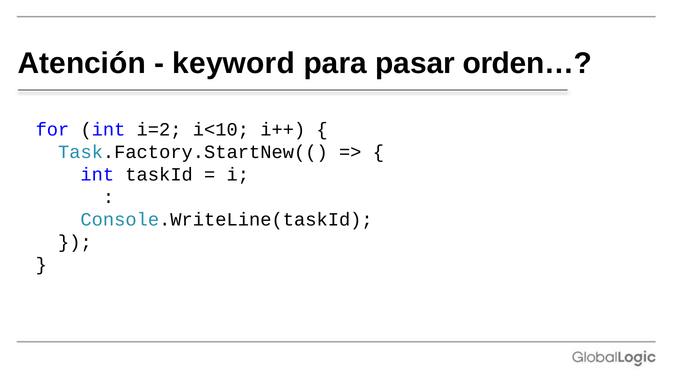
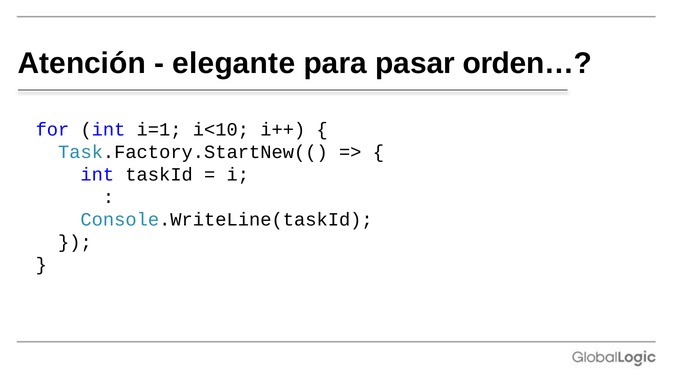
keyword: keyword -> elegante
i=2: i=2 -> i=1
